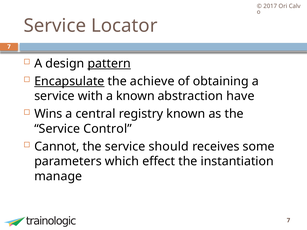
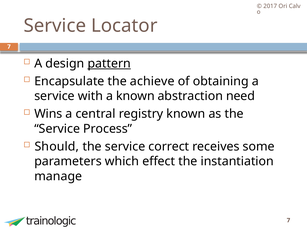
Encapsulate underline: present -> none
have: have -> need
Control: Control -> Process
Cannot: Cannot -> Should
should: should -> correct
